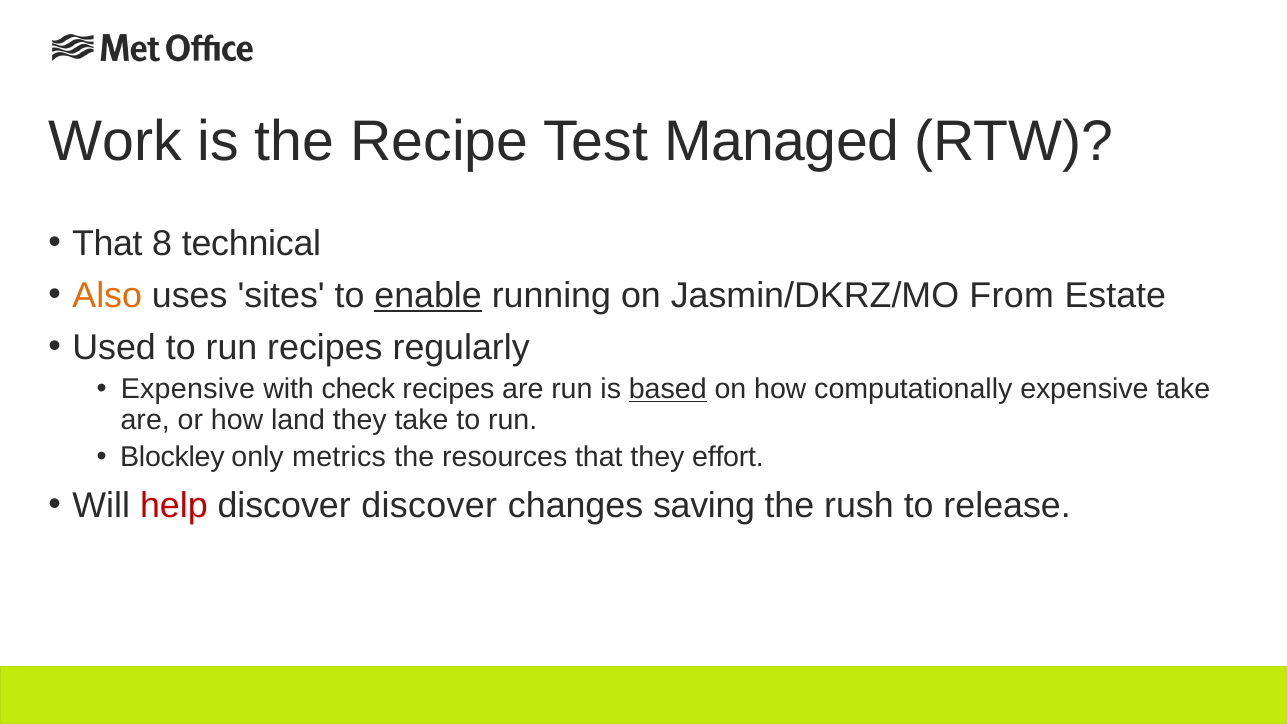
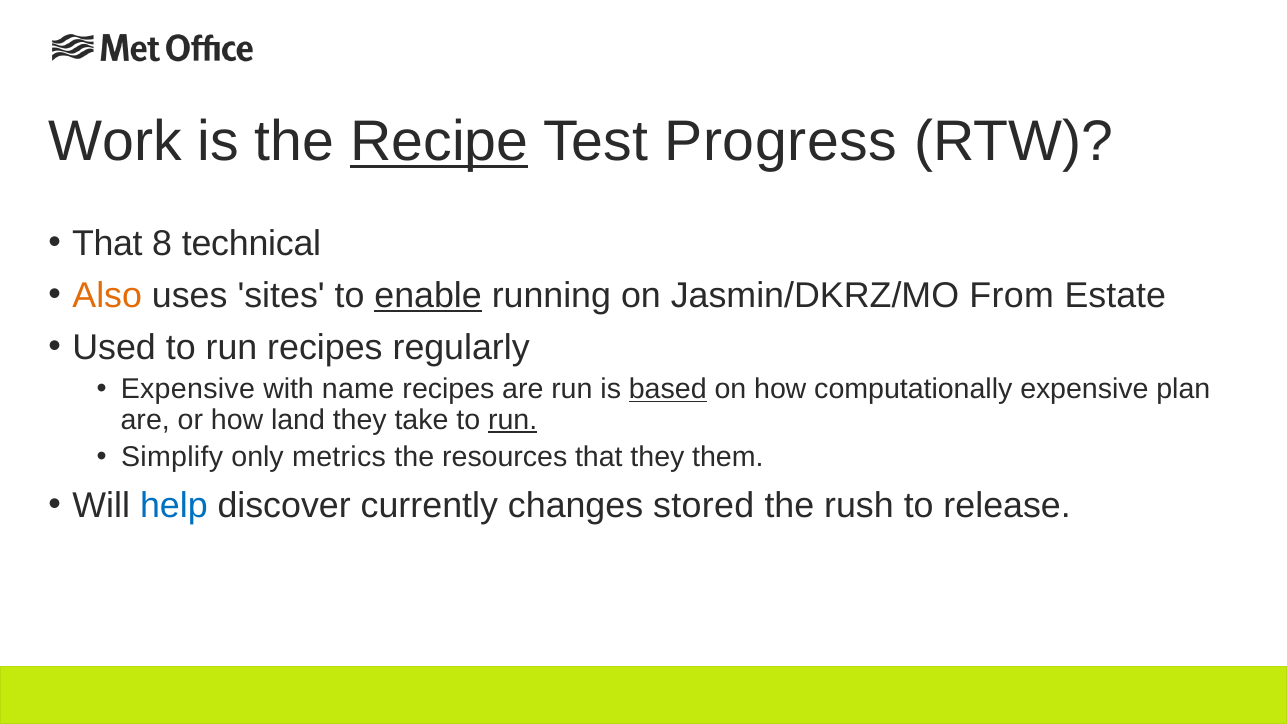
Recipe underline: none -> present
Managed: Managed -> Progress
check: check -> name
expensive take: take -> plan
run at (513, 420) underline: none -> present
Blockley: Blockley -> Simplify
effort: effort -> them
help colour: red -> blue
discover discover: discover -> currently
saving: saving -> stored
